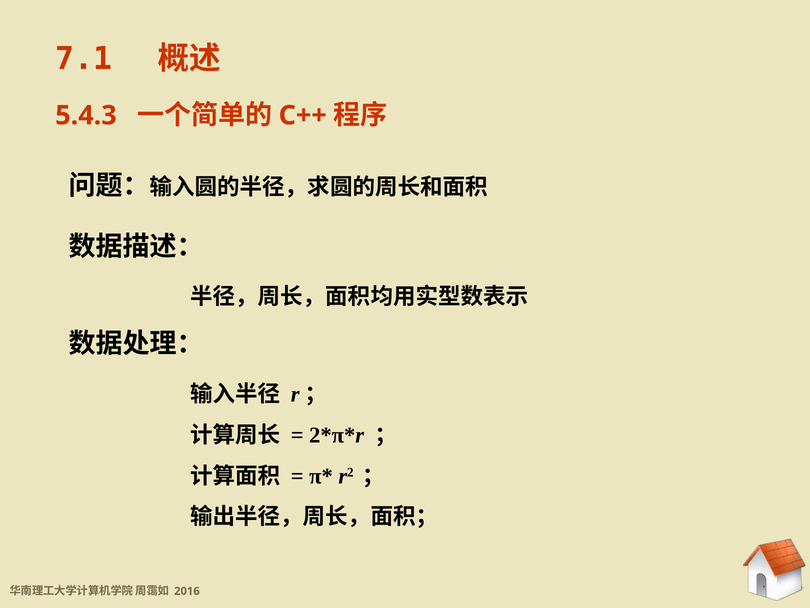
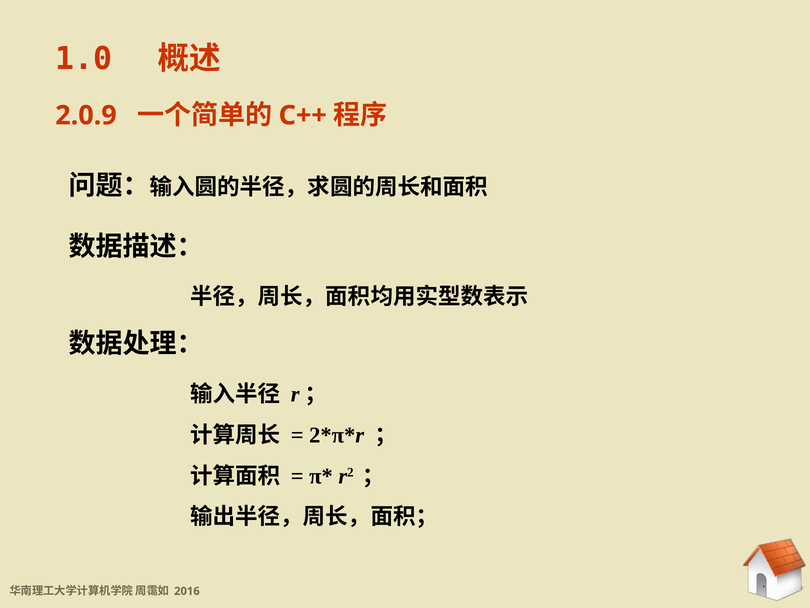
7.1: 7.1 -> 1.0
5.4.3: 5.4.3 -> 2.0.9
